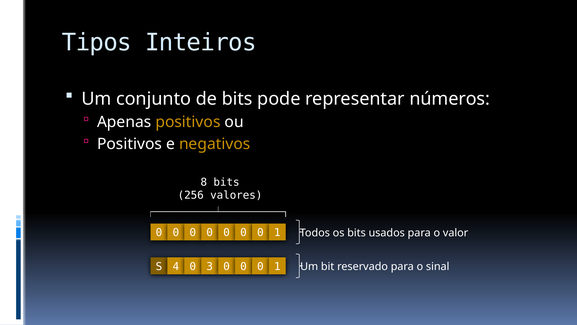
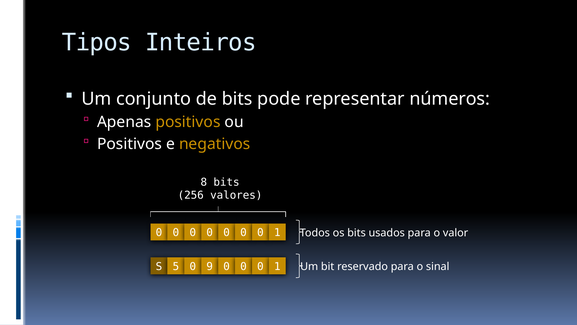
4: 4 -> 5
3: 3 -> 9
